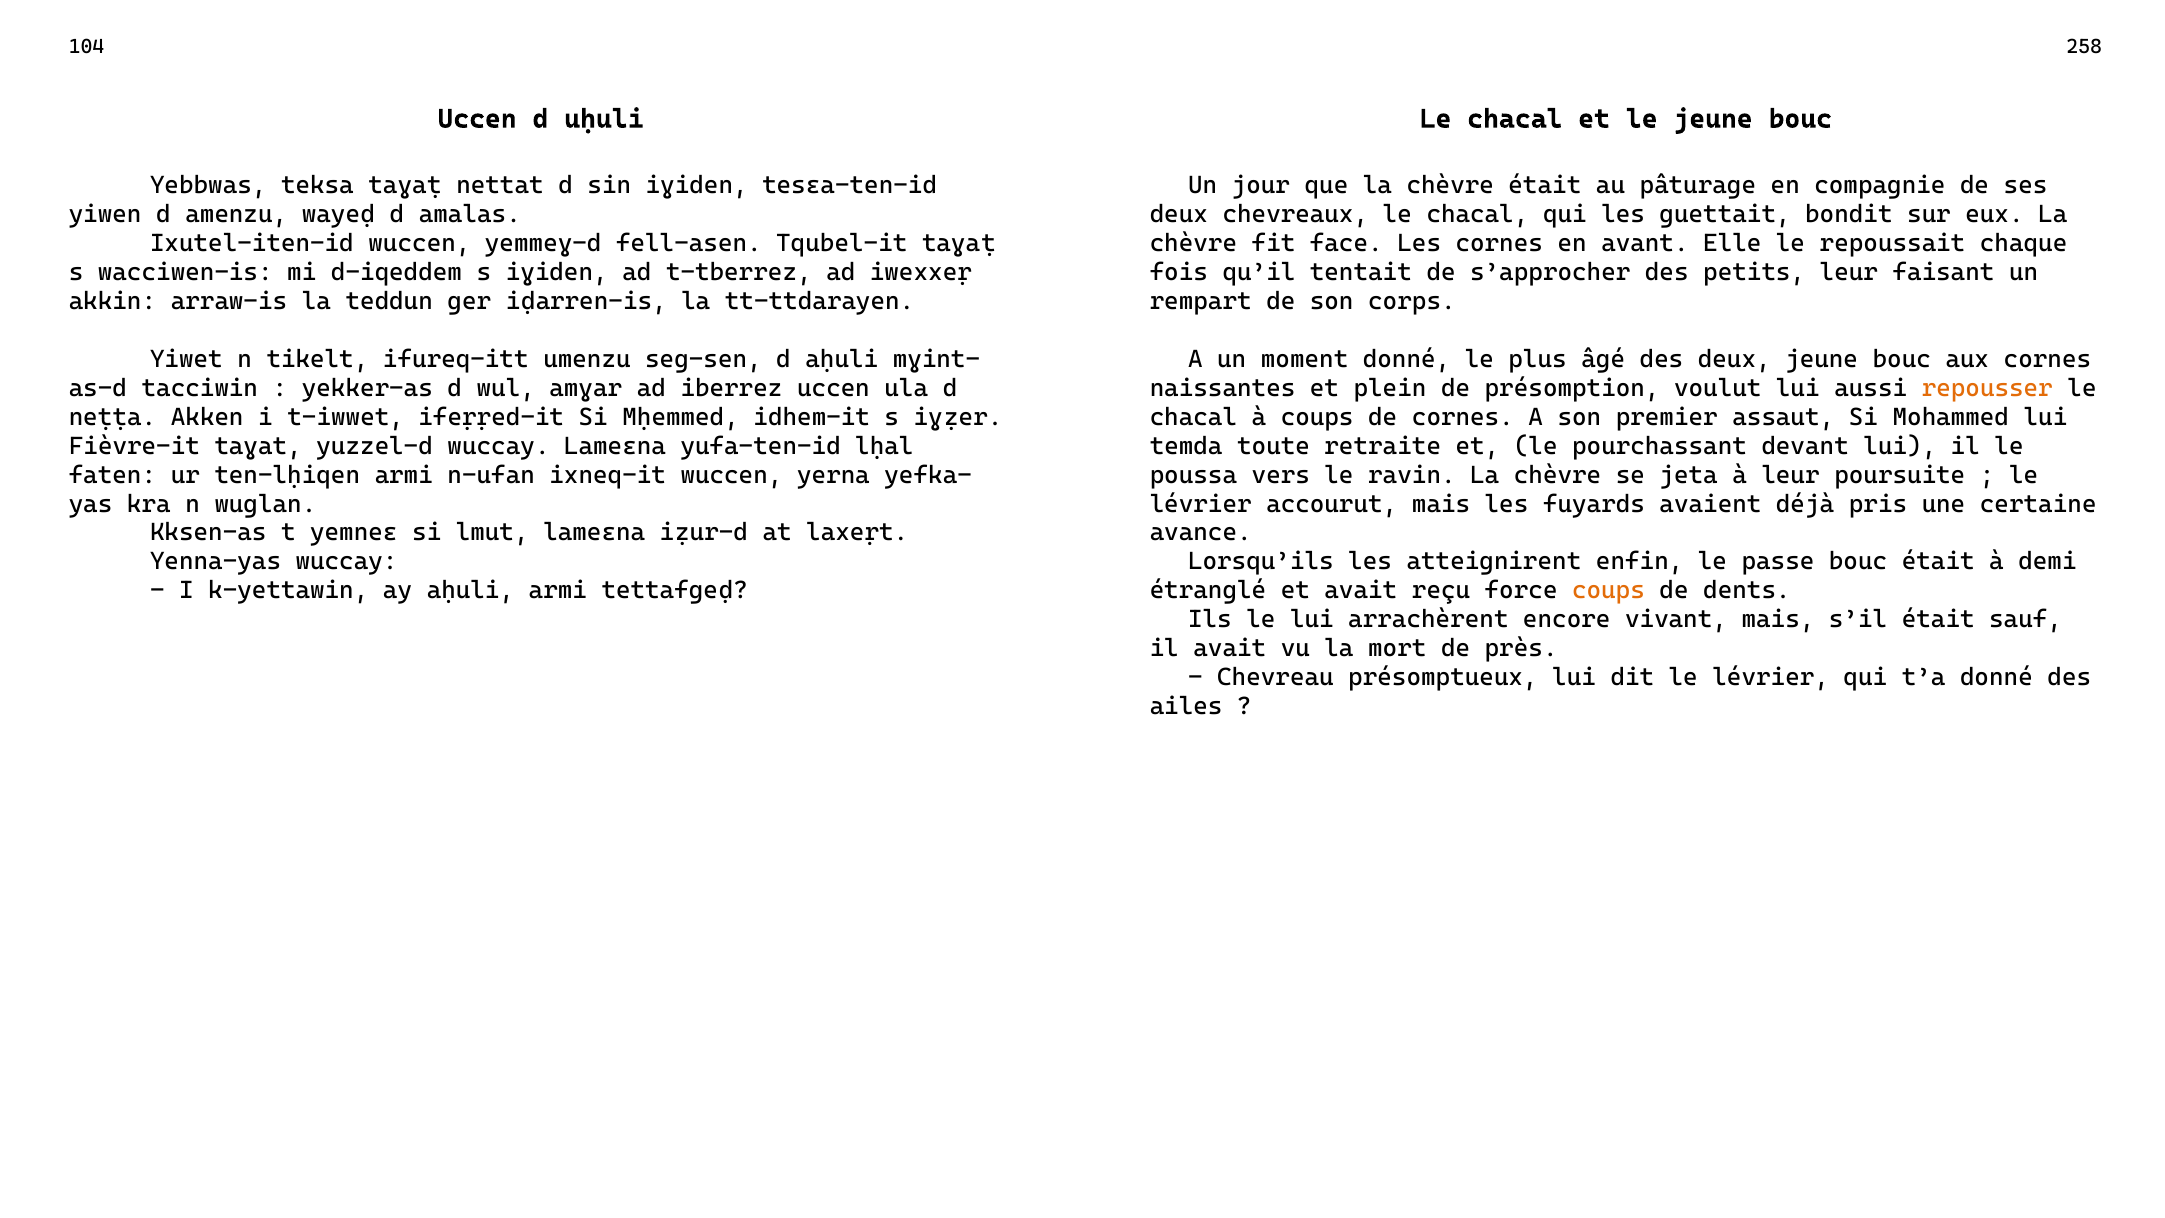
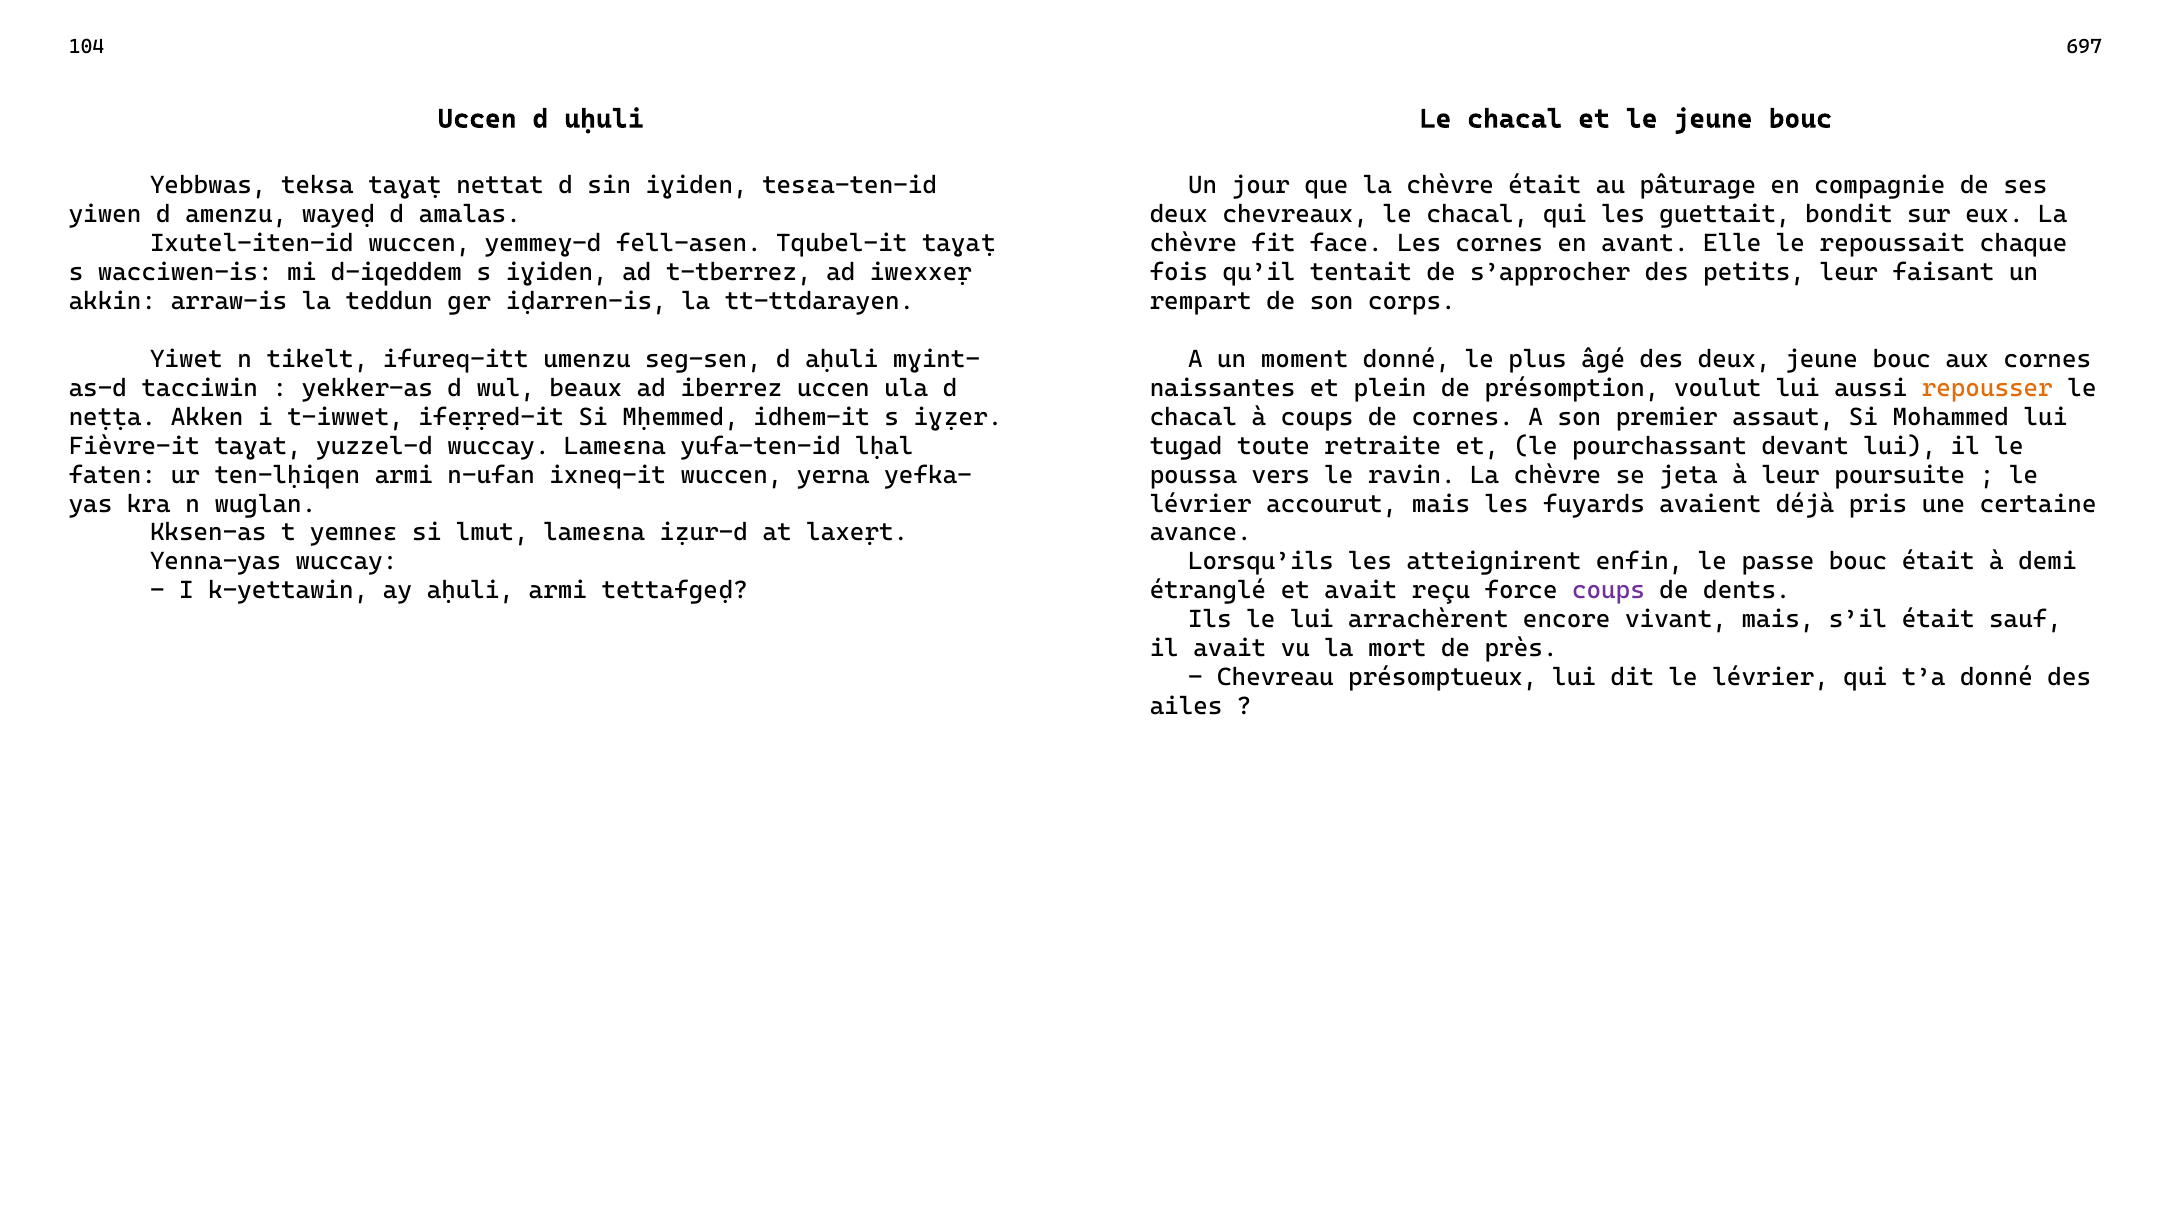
258: 258 -> 697
amɣar: amɣar -> beaux
temda: temda -> tugad
coups at (1608, 591) colour: orange -> purple
